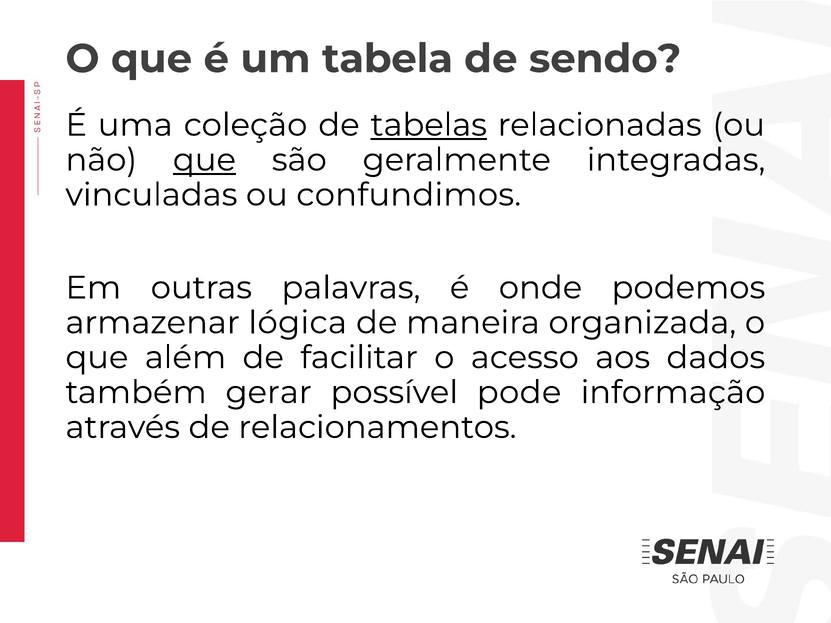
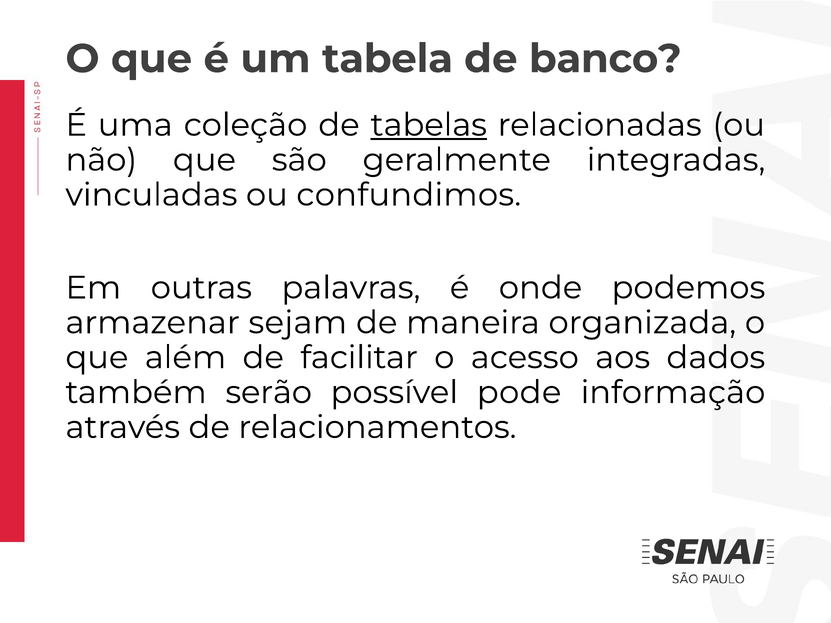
sendo: sendo -> banco
que at (204, 160) underline: present -> none
lógica: lógica -> sejam
gerar: gerar -> serão
